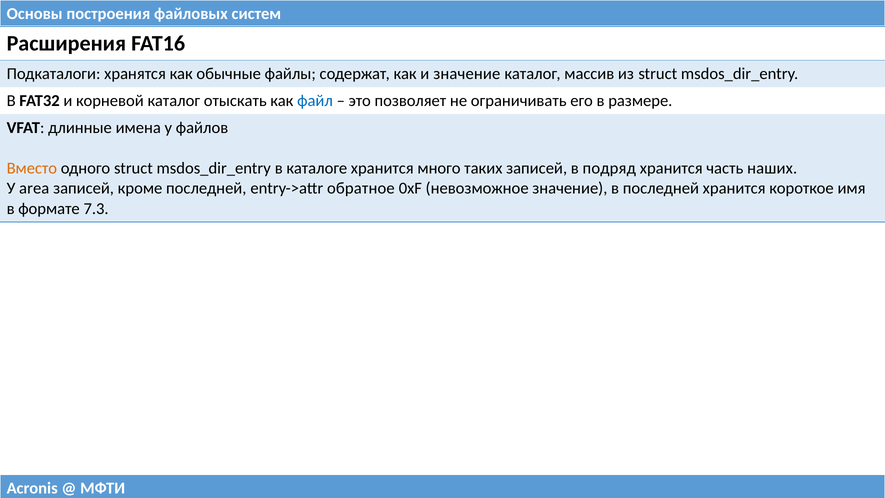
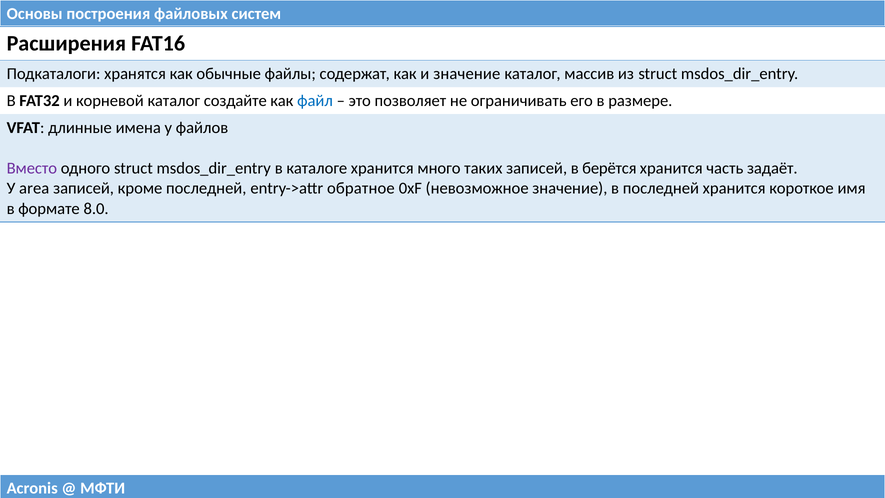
отыскать: отыскать -> создайте
Вместо colour: orange -> purple
подряд: подряд -> берётся
наших: наших -> задаёт
7.3: 7.3 -> 8.0
